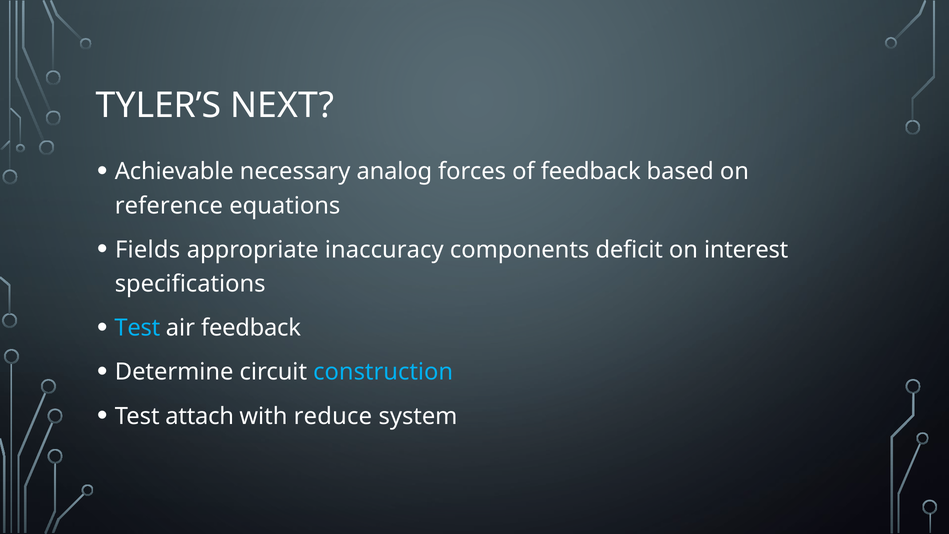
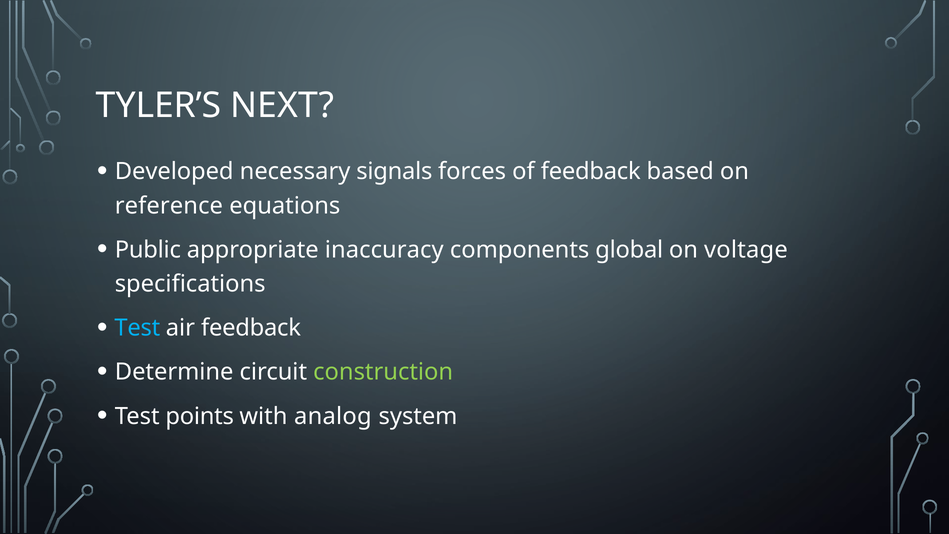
Achievable: Achievable -> Developed
analog: analog -> signals
Fields: Fields -> Public
deficit: deficit -> global
interest: interest -> voltage
construction colour: light blue -> light green
attach: attach -> points
reduce: reduce -> analog
